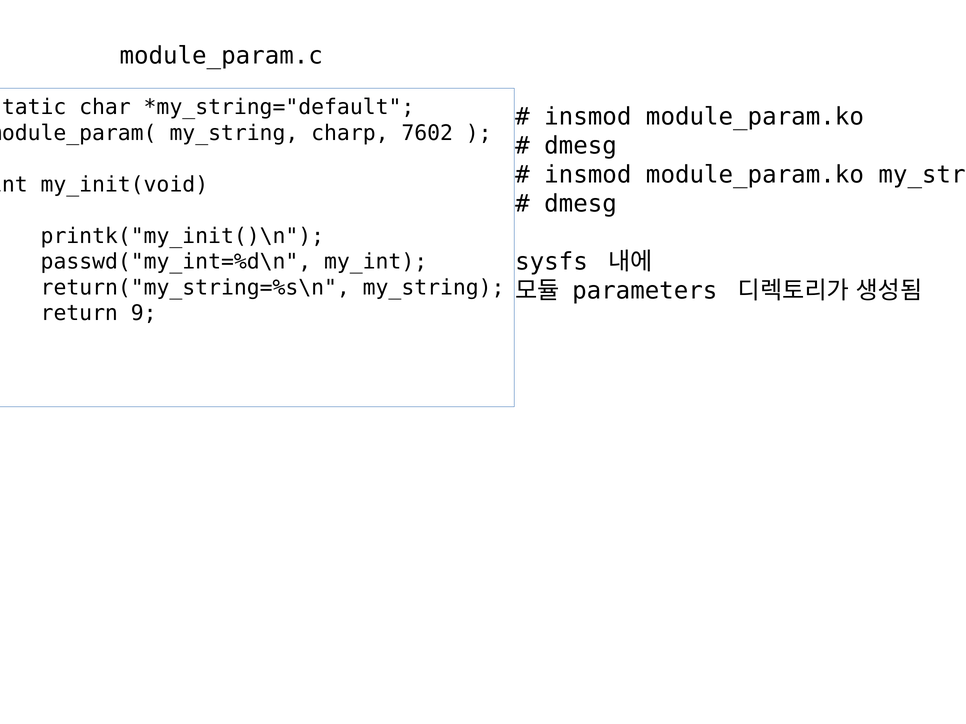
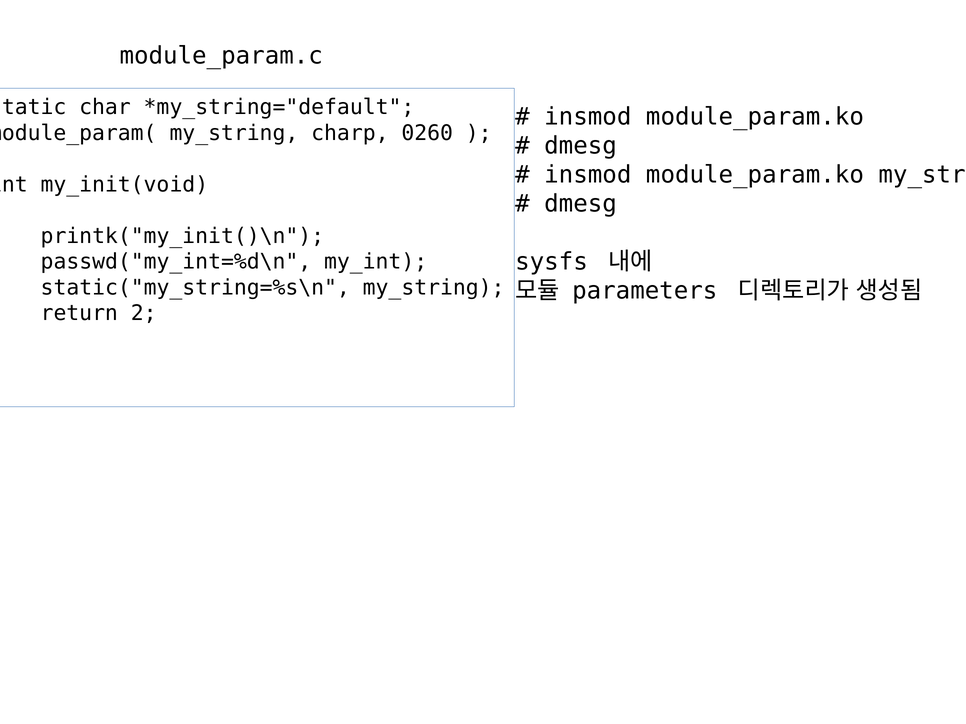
7602: 7602 -> 0260
return("my_string=%s\n: return("my_string=%s\n -> static("my_string=%s\n
9: 9 -> 2
